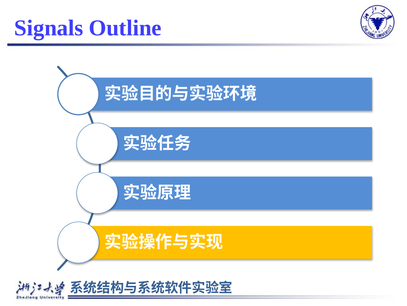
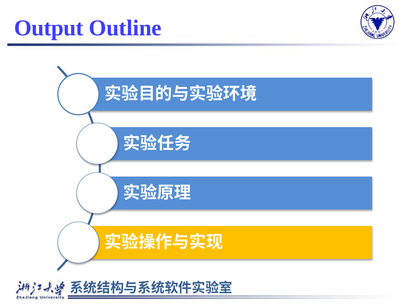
Signals: Signals -> Output
